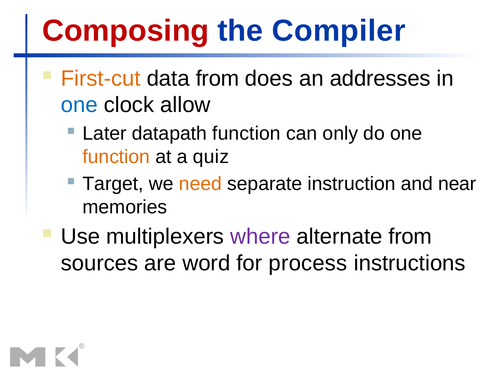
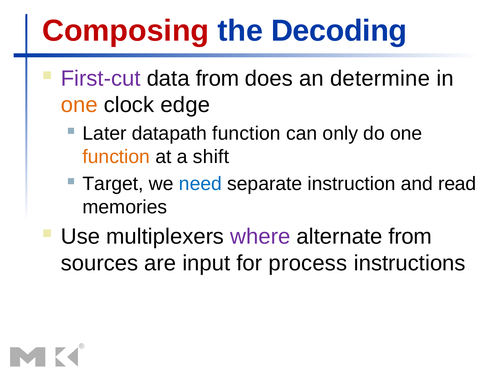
Compiler: Compiler -> Decoding
First-cut colour: orange -> purple
addresses: addresses -> determine
one at (79, 105) colour: blue -> orange
allow: allow -> edge
quiz: quiz -> shift
need colour: orange -> blue
near: near -> read
word: word -> input
